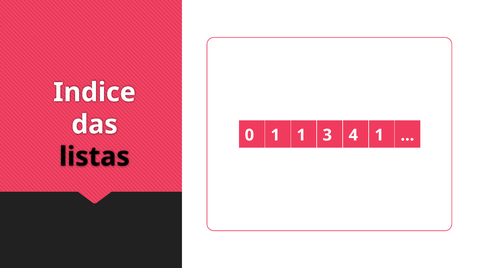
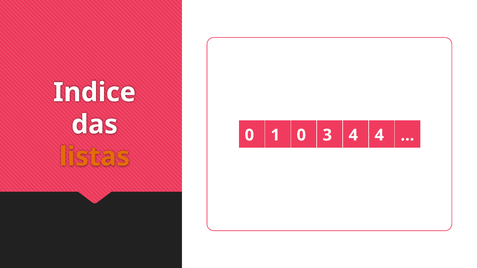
1 1: 1 -> 0
4 1: 1 -> 4
listas colour: black -> orange
